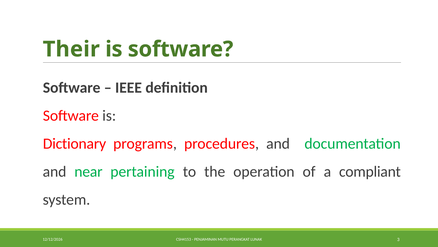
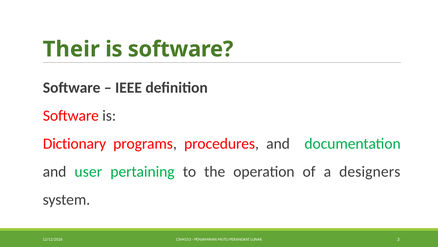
near: near -> user
compliant: compliant -> designers
